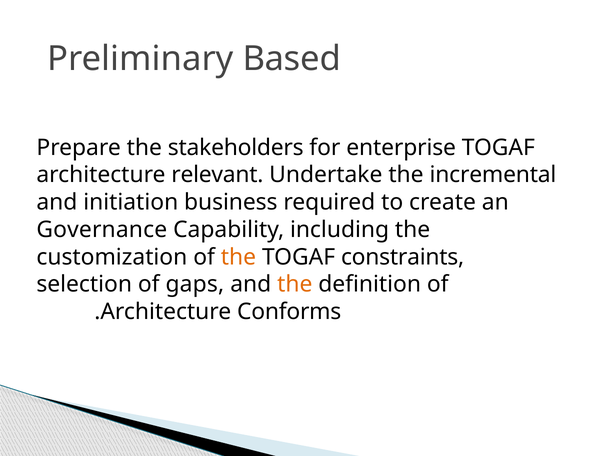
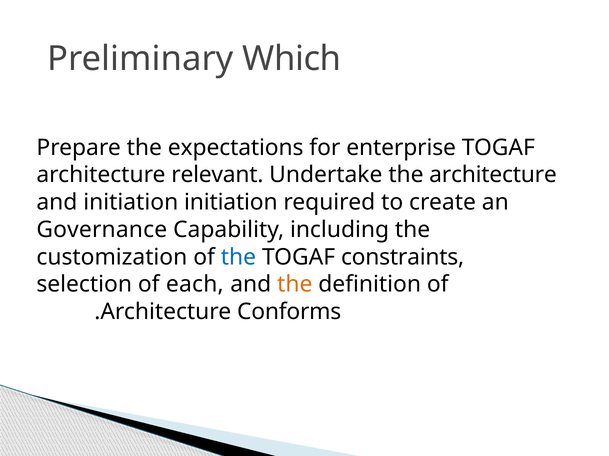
Based: Based -> Which
stakeholders: stakeholders -> expectations
the incremental: incremental -> architecture
initiation business: business -> initiation
the at (238, 257) colour: orange -> blue
gaps: gaps -> each
